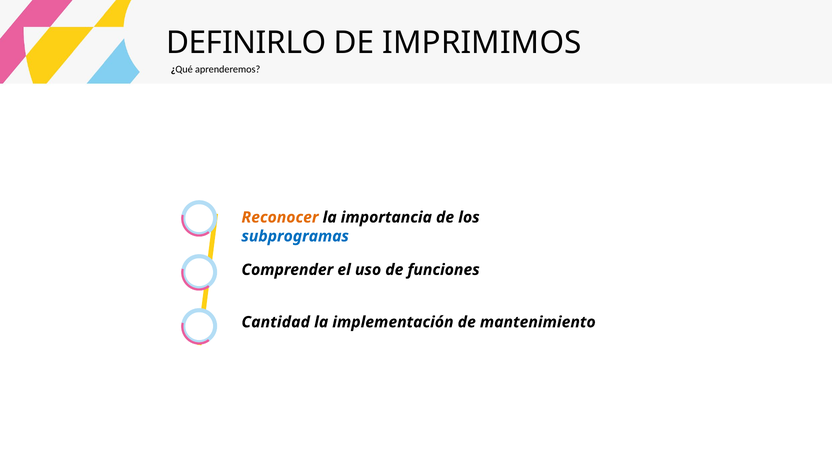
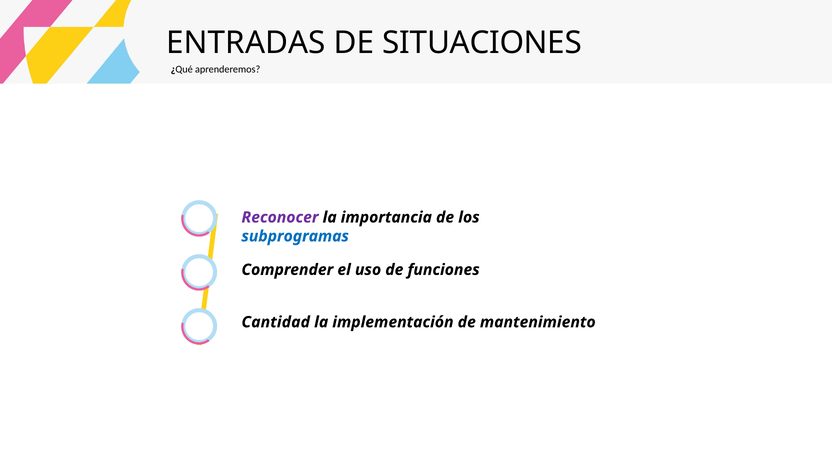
DEFINIRLO: DEFINIRLO -> ENTRADAS
IMPRIMIMOS: IMPRIMIMOS -> SITUACIONES
Reconocer colour: orange -> purple
